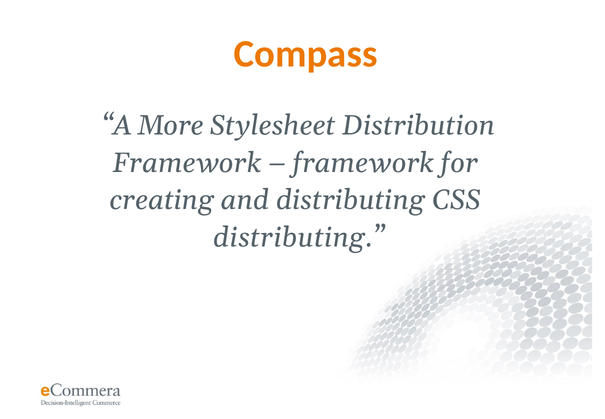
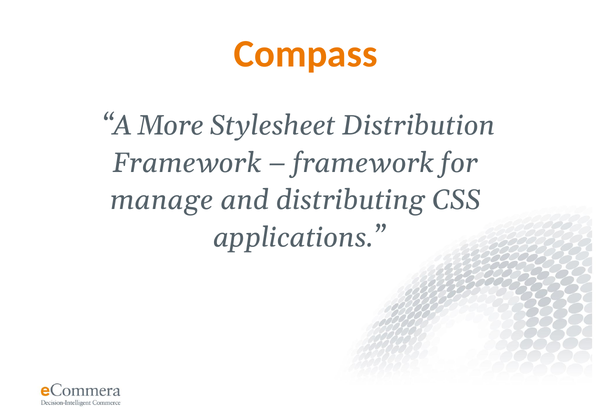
creating: creating -> manage
distributing at (299, 237): distributing -> applications
